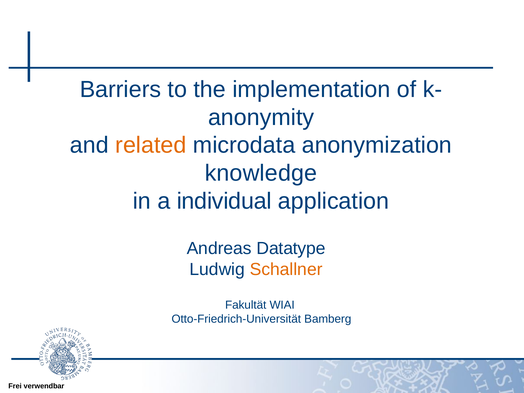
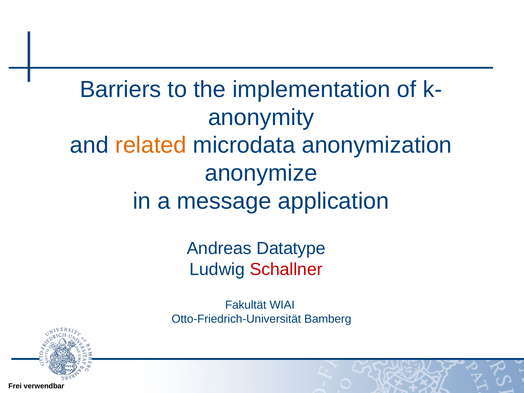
knowledge: knowledge -> anonymize
individual: individual -> message
Schallner colour: orange -> red
